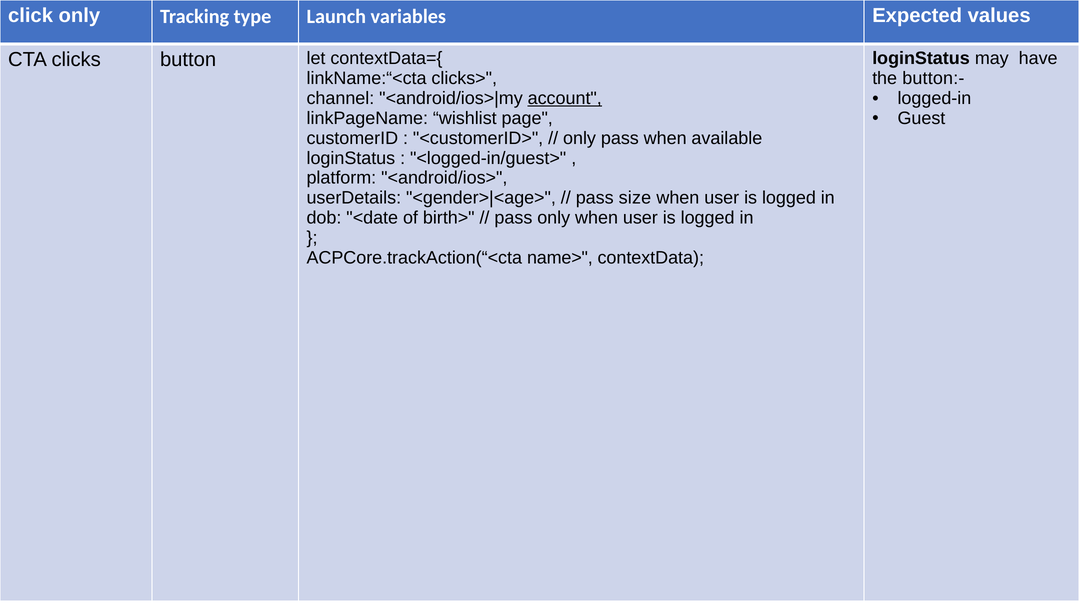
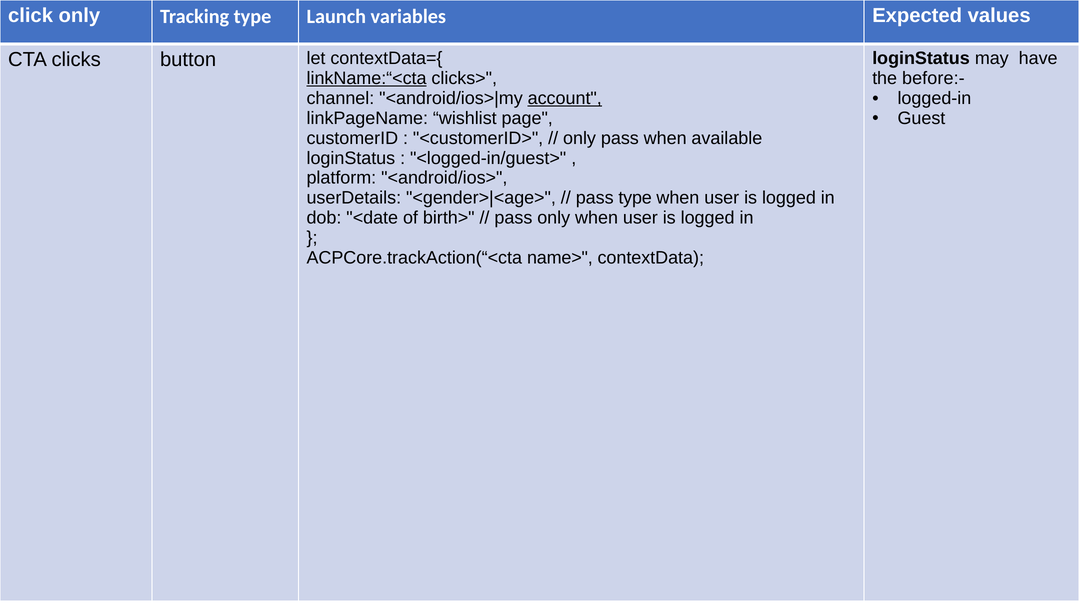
linkName:“<cta underline: none -> present
button:-: button:- -> before:-
pass size: size -> type
